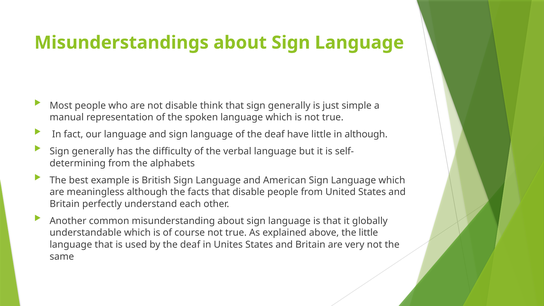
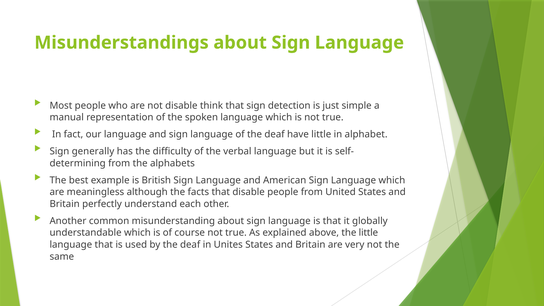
that sign generally: generally -> detection
in although: although -> alphabet
